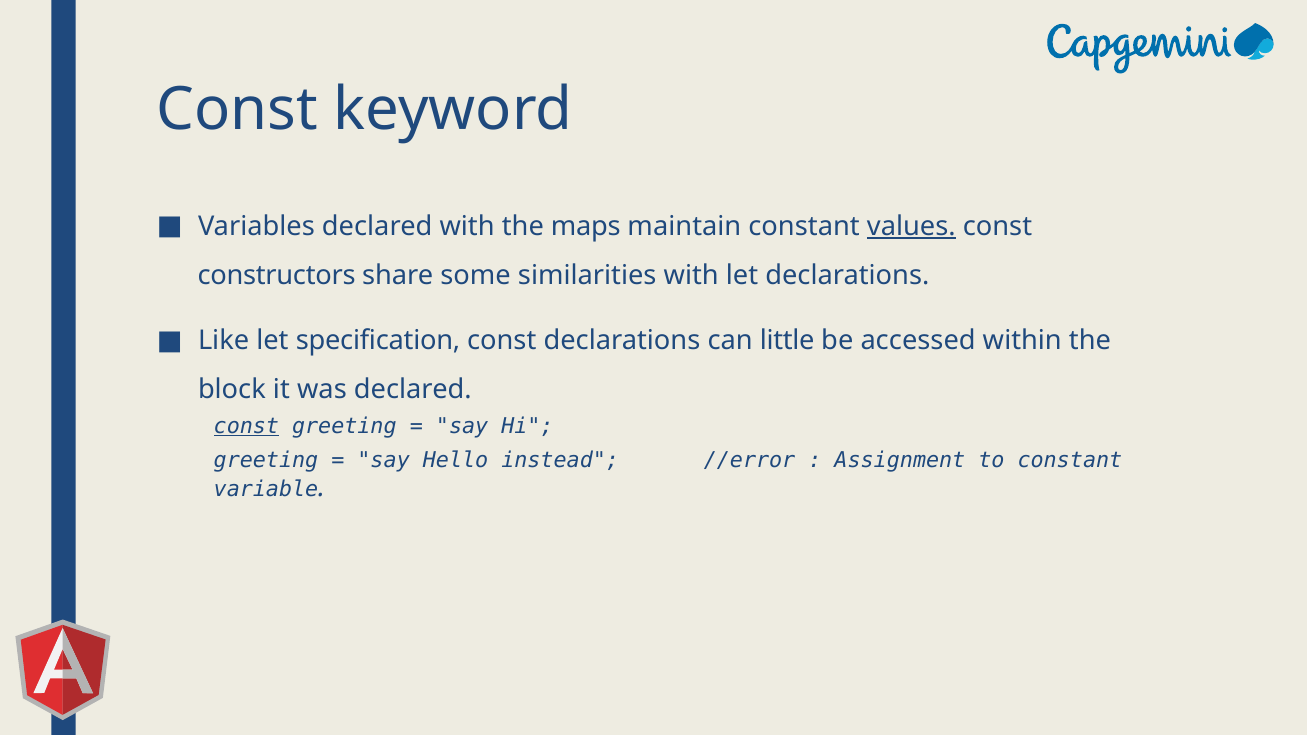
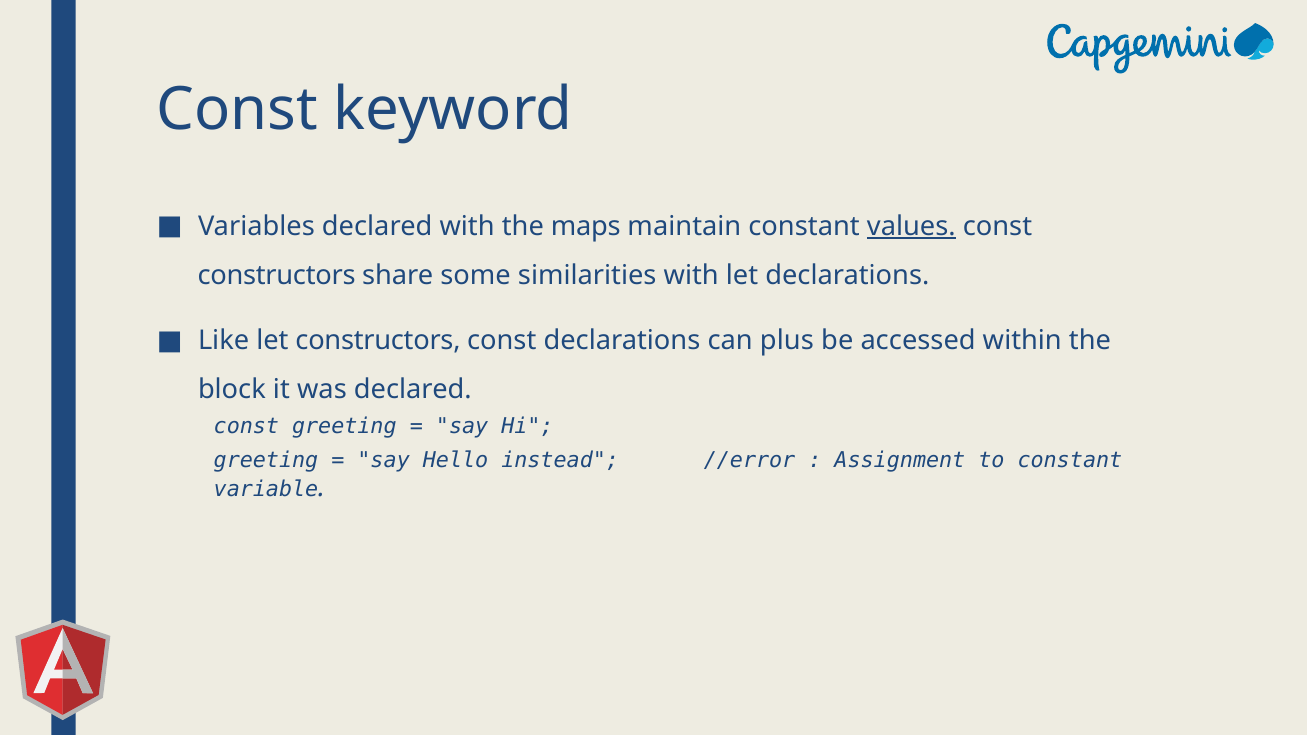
let specification: specification -> constructors
little: little -> plus
const at (246, 426) underline: present -> none
